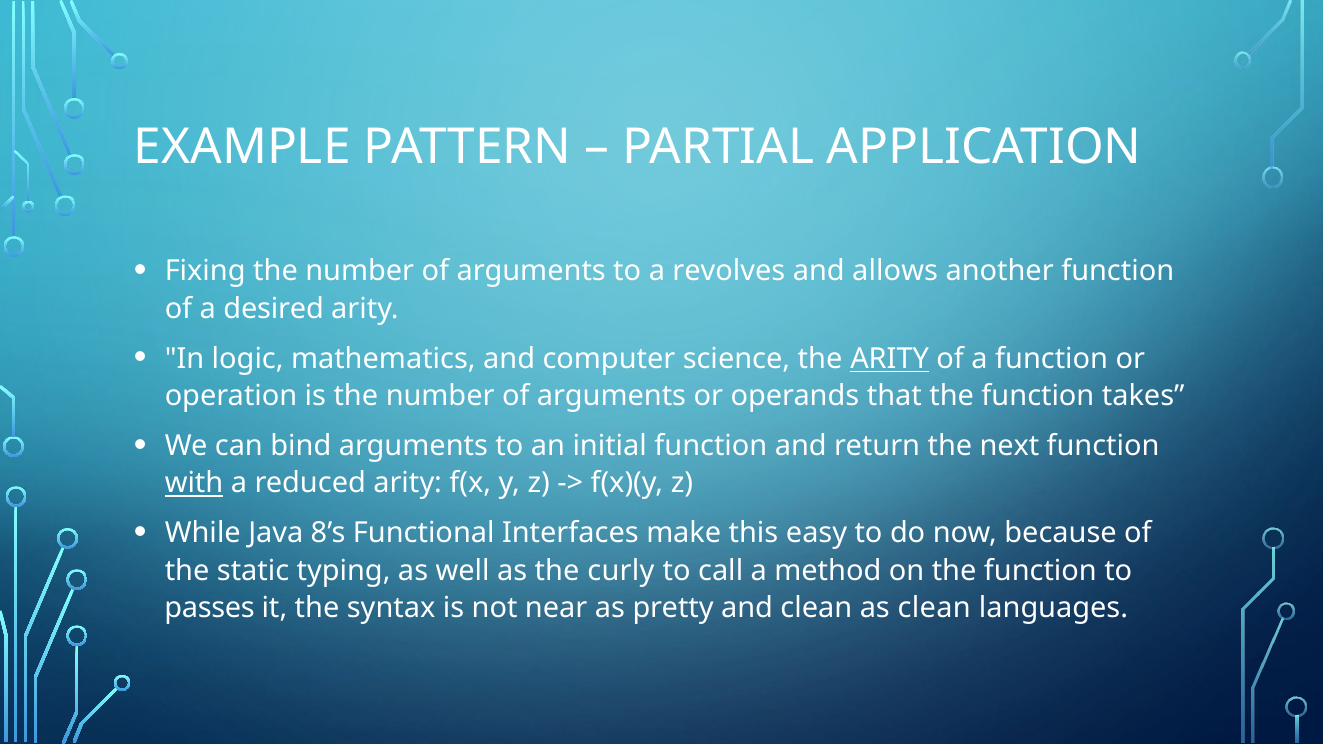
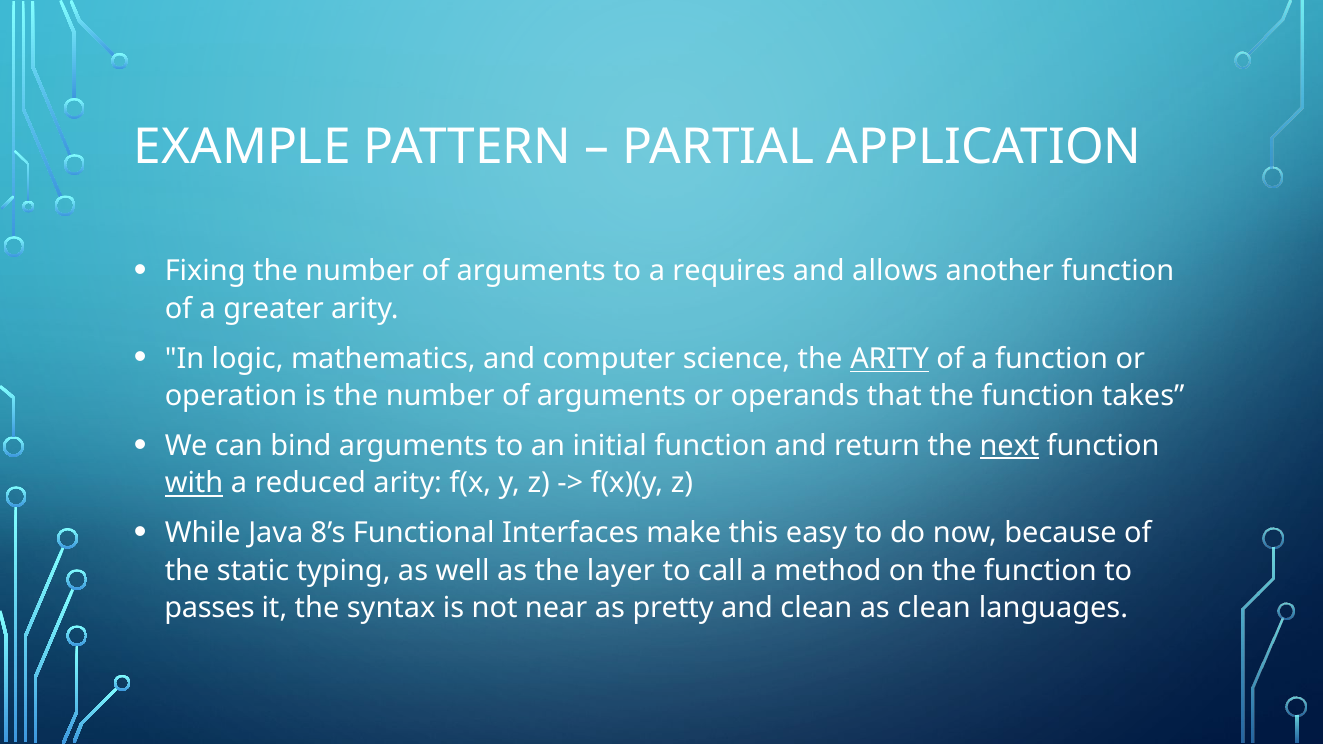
revolves: revolves -> requires
desired: desired -> greater
next underline: none -> present
curly: curly -> layer
